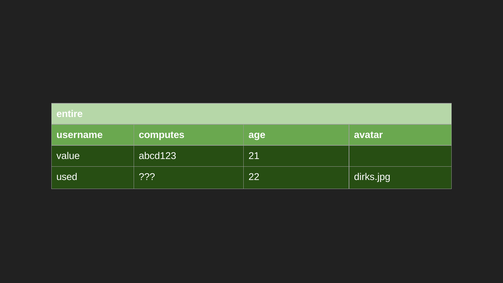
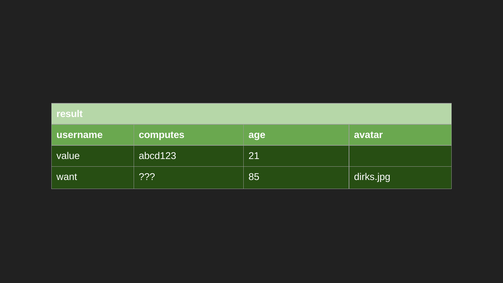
entire: entire -> result
used: used -> want
22: 22 -> 85
